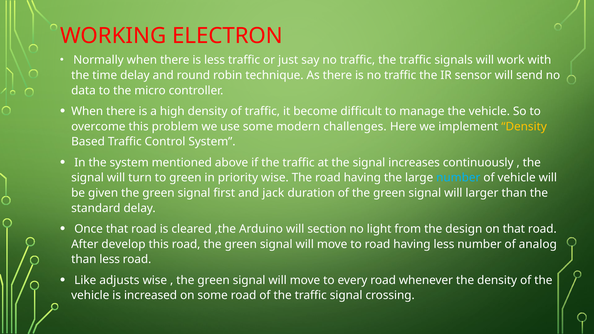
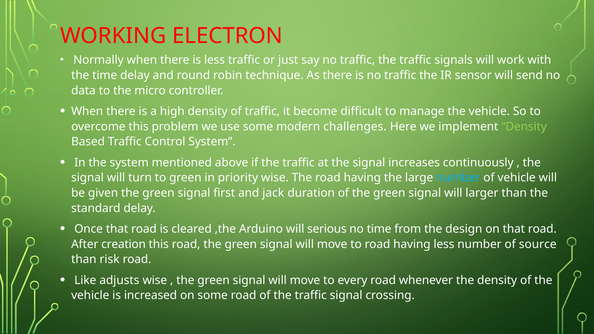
Density at (524, 127) colour: yellow -> light green
section: section -> serious
no light: light -> time
develop: develop -> creation
analog: analog -> source
than less: less -> risk
